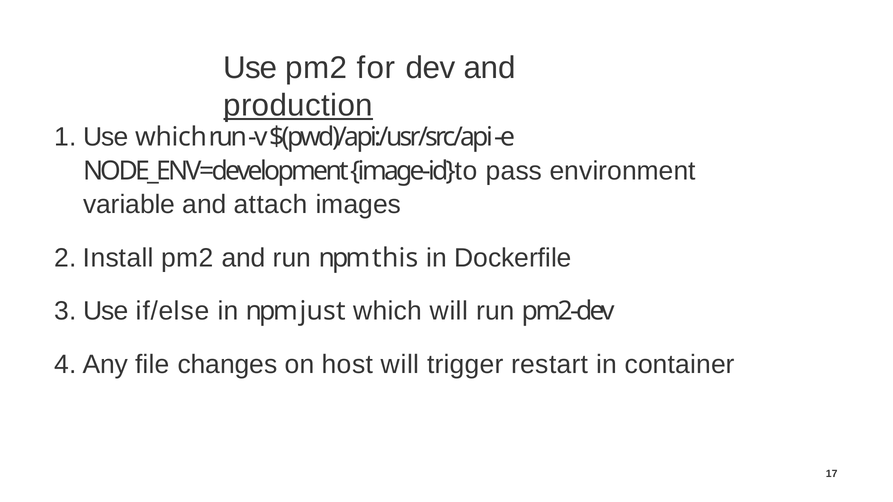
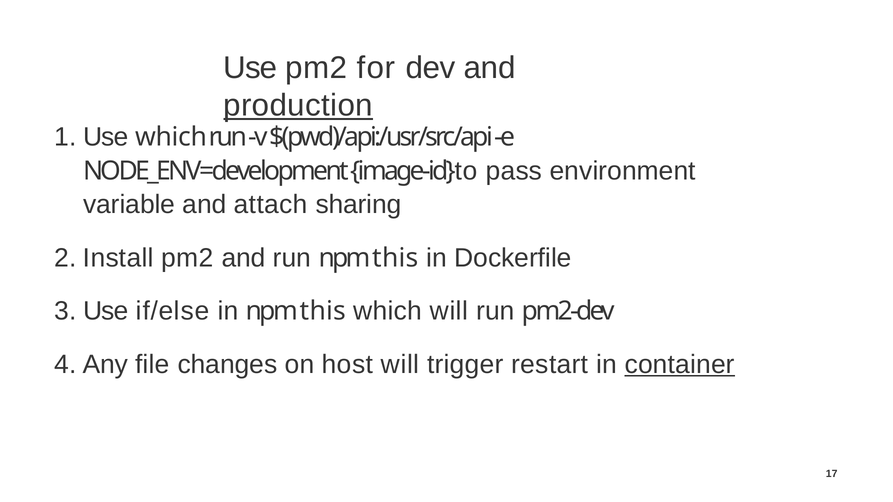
images: images -> sharing
in npm just: just -> this
container underline: none -> present
